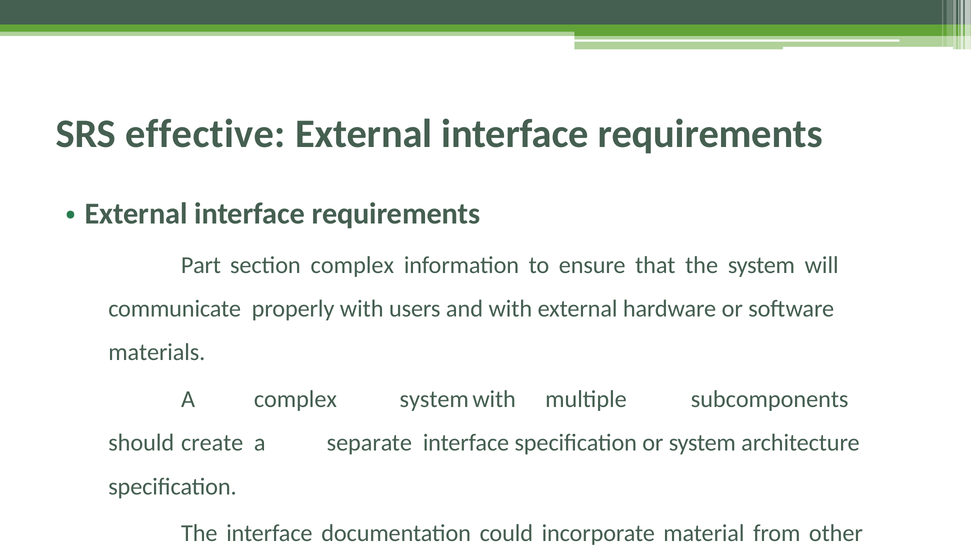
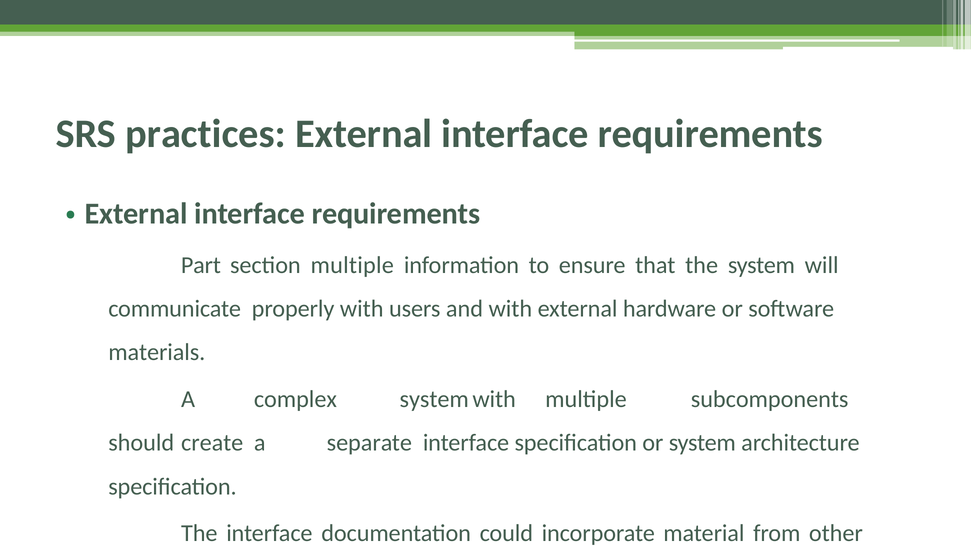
effective: effective -> practices
section complex: complex -> multiple
